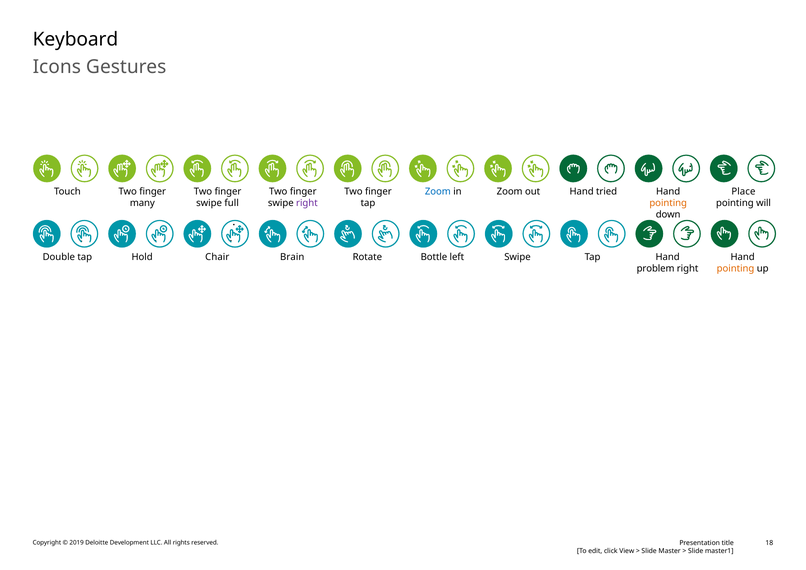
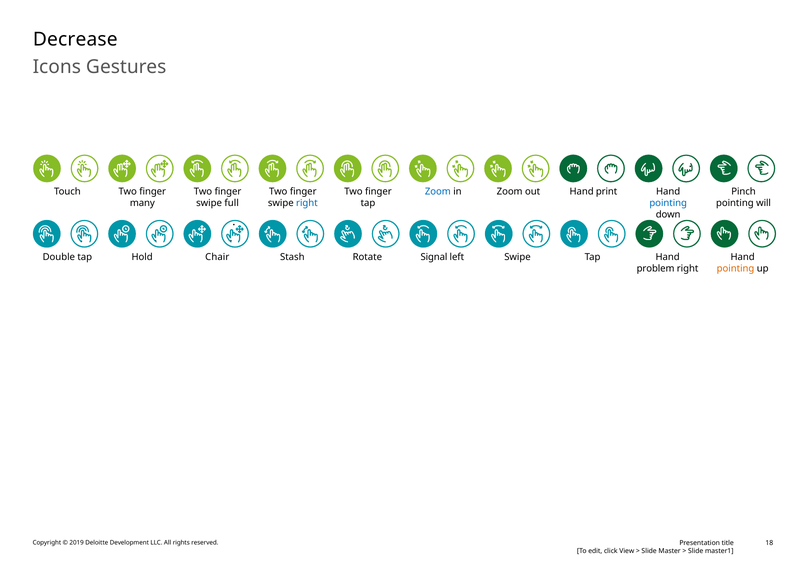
Keyboard: Keyboard -> Decrease
tried: tried -> print
Place: Place -> Pinch
right at (307, 203) colour: purple -> blue
pointing at (668, 203) colour: orange -> blue
Brain: Brain -> Stash
Bottle: Bottle -> Signal
